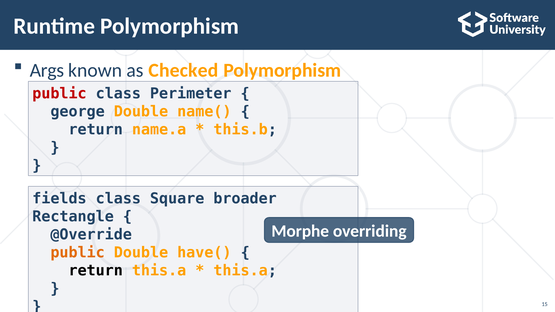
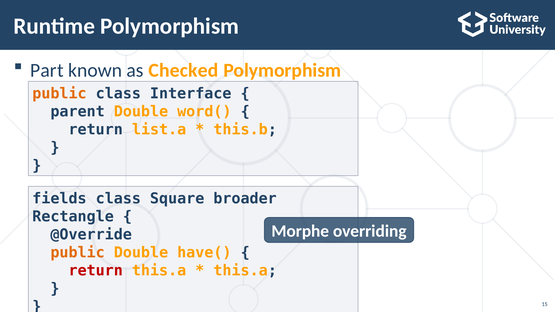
Args: Args -> Part
public at (59, 94) colour: red -> orange
Perimeter: Perimeter -> Interface
george: george -> parent
name(: name( -> word(
name.a: name.a -> list.a
return at (96, 271) colour: black -> red
